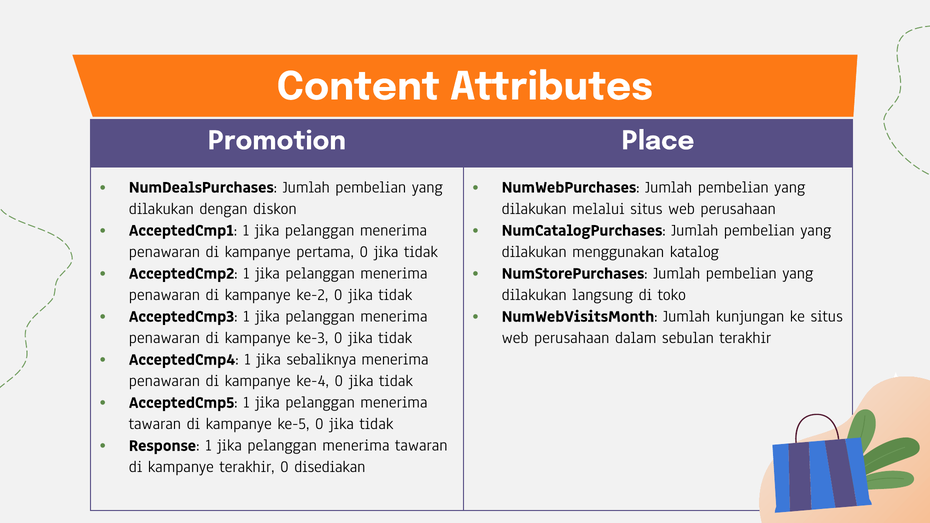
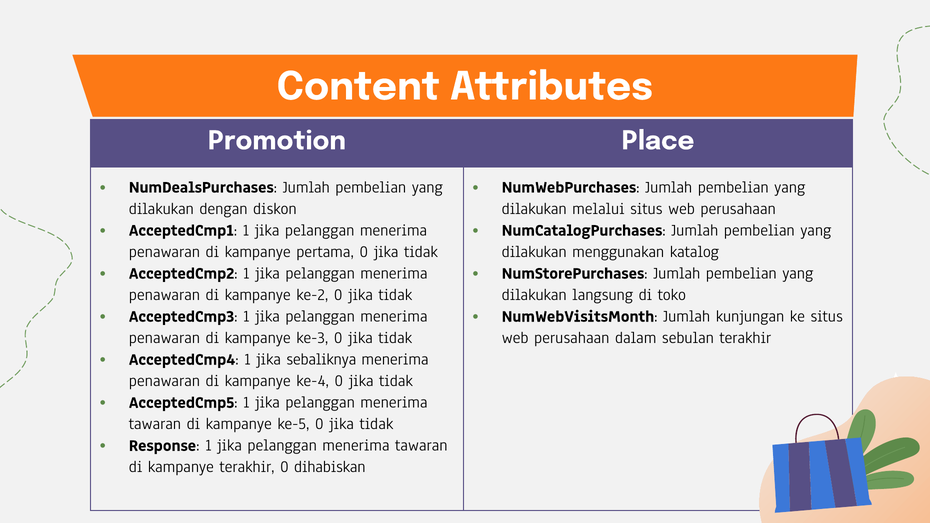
disediakan: disediakan -> dihabiskan
